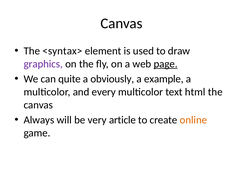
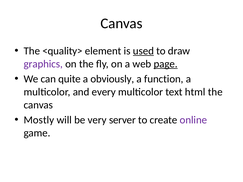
<syntax>: <syntax> -> <quality>
used underline: none -> present
example: example -> function
Always: Always -> Mostly
article: article -> server
online colour: orange -> purple
